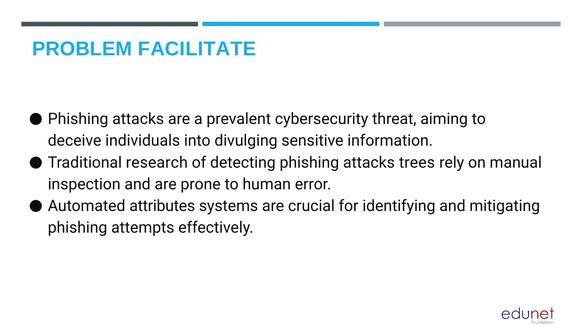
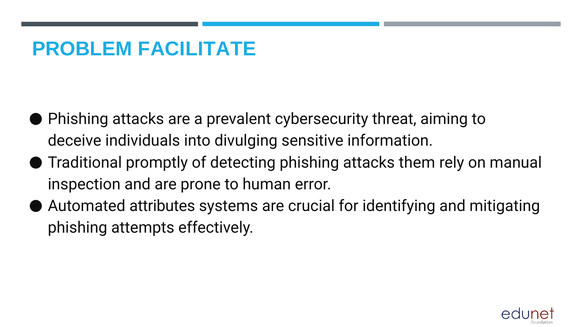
research: research -> promptly
trees: trees -> them
